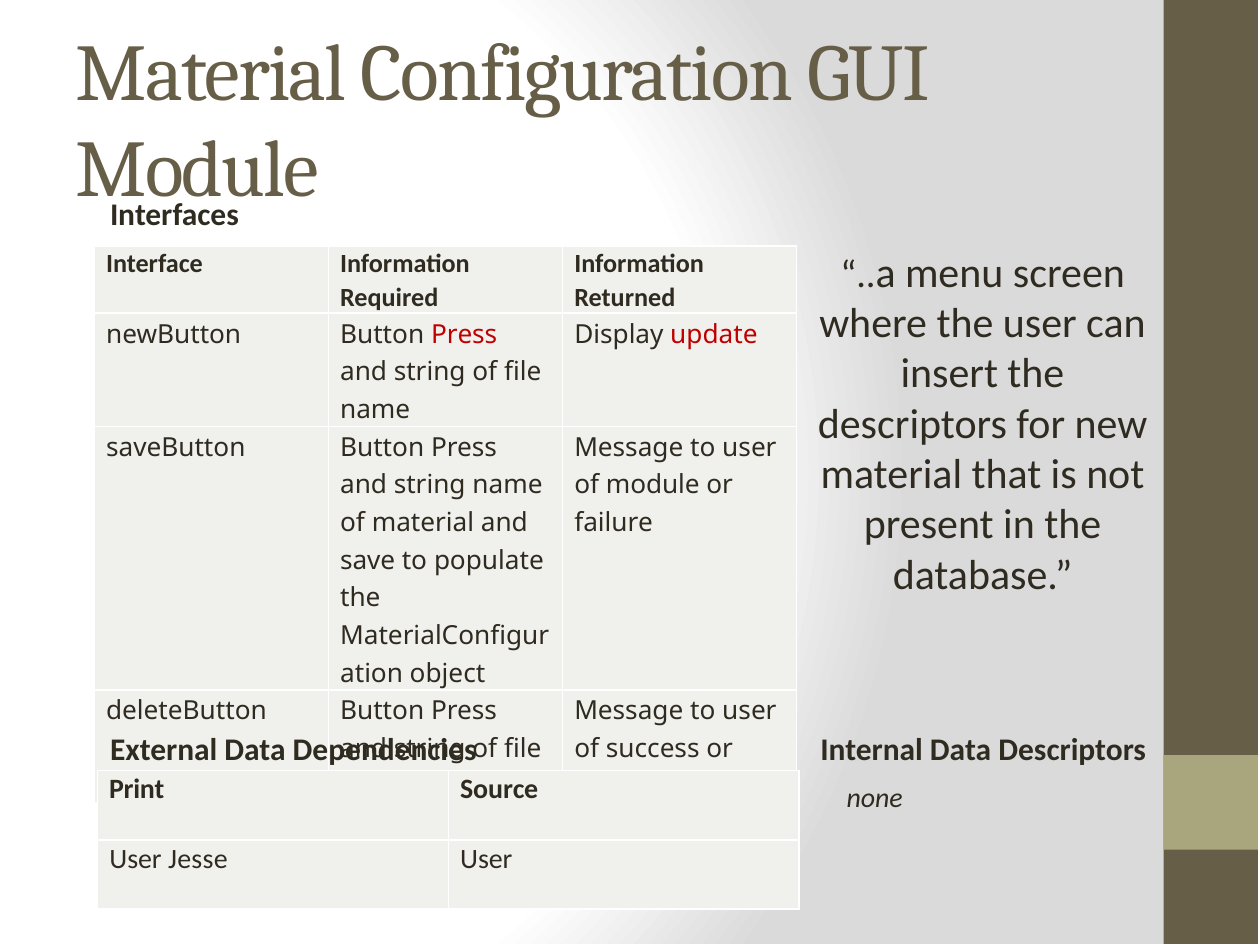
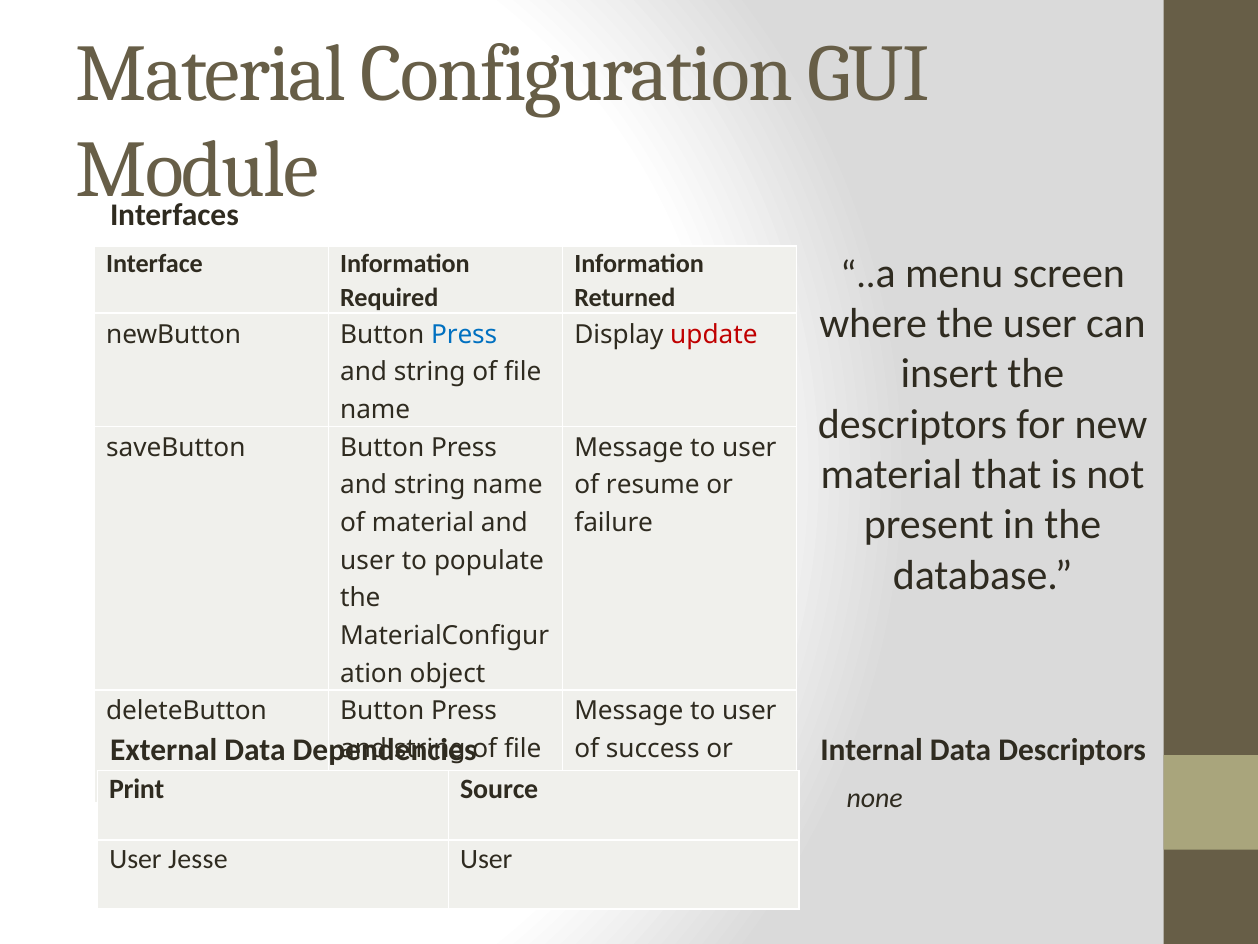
Press at (464, 334) colour: red -> blue
of module: module -> resume
save at (368, 560): save -> user
